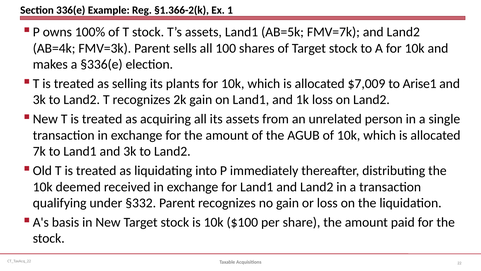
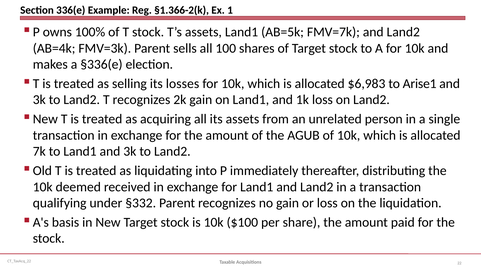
plants: plants -> losses
$7,009: $7,009 -> $6,983
